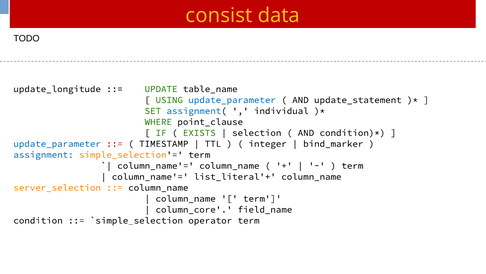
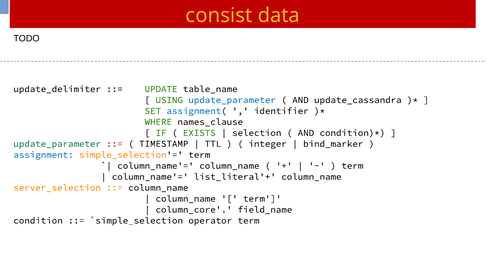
update_longitude: update_longitude -> update_delimiter
update_statement: update_statement -> update_cassandra
individual: individual -> identifier
point_clause: point_clause -> names_clause
update_parameter at (57, 143) colour: blue -> green
